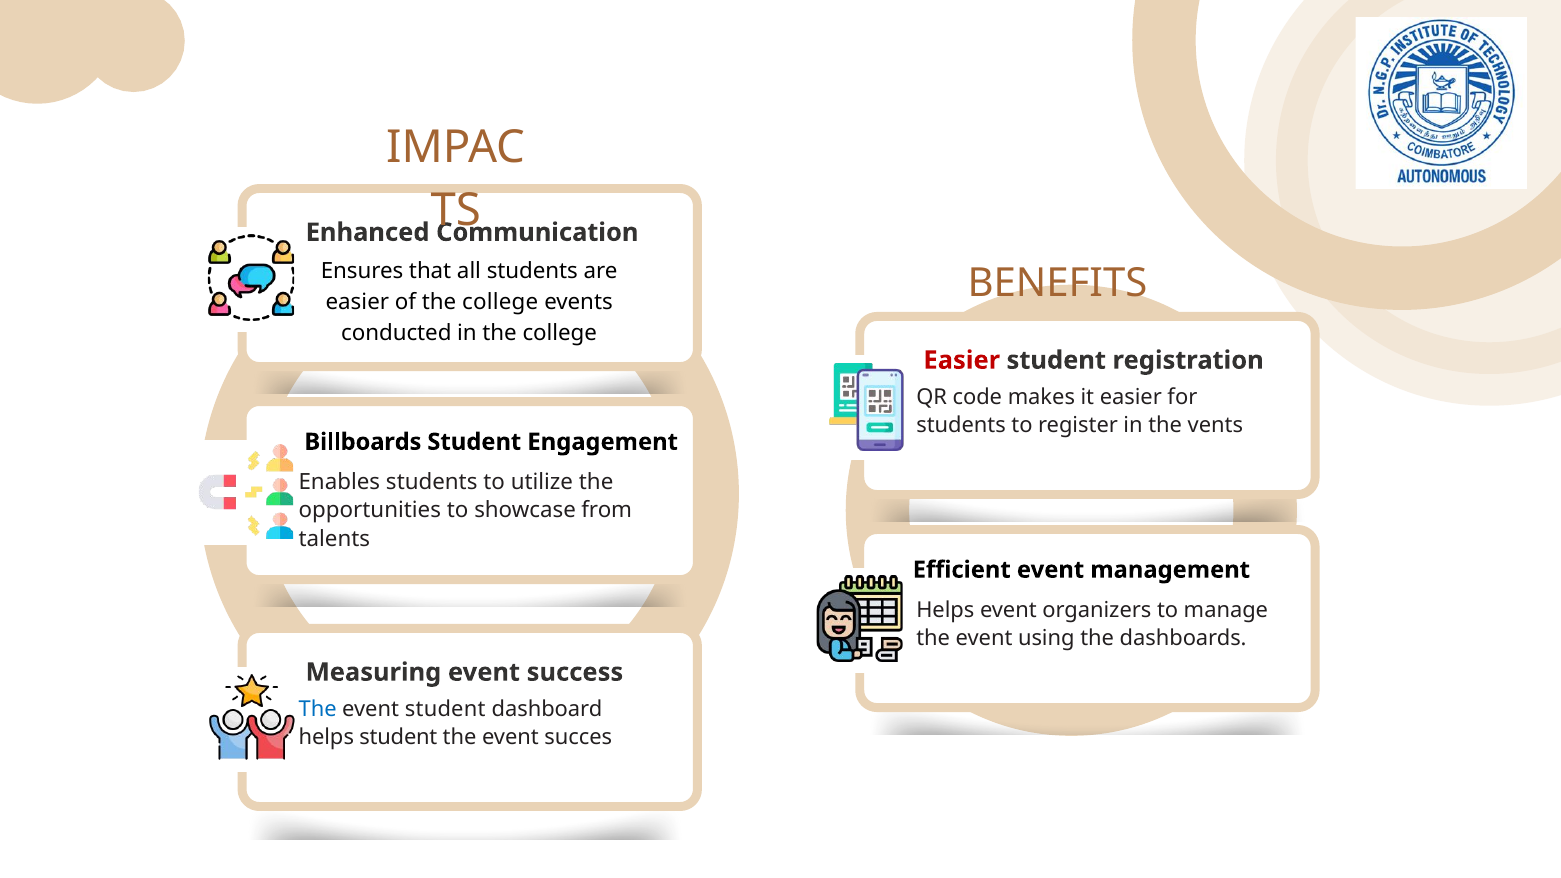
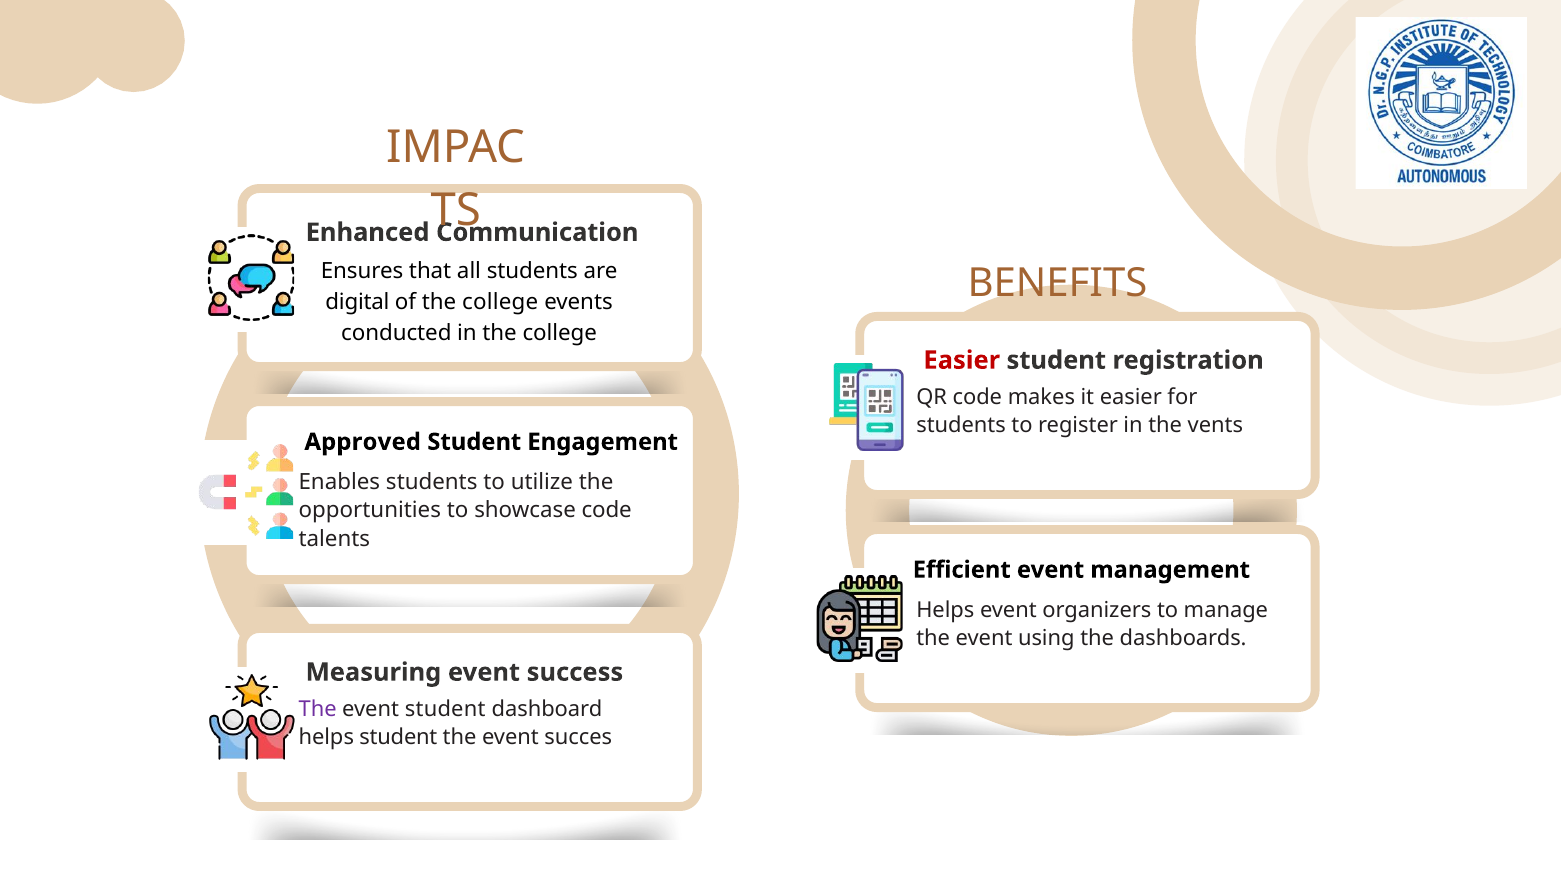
easier at (357, 302): easier -> digital
Billboards: Billboards -> Approved
showcase from: from -> code
The at (318, 709) colour: blue -> purple
